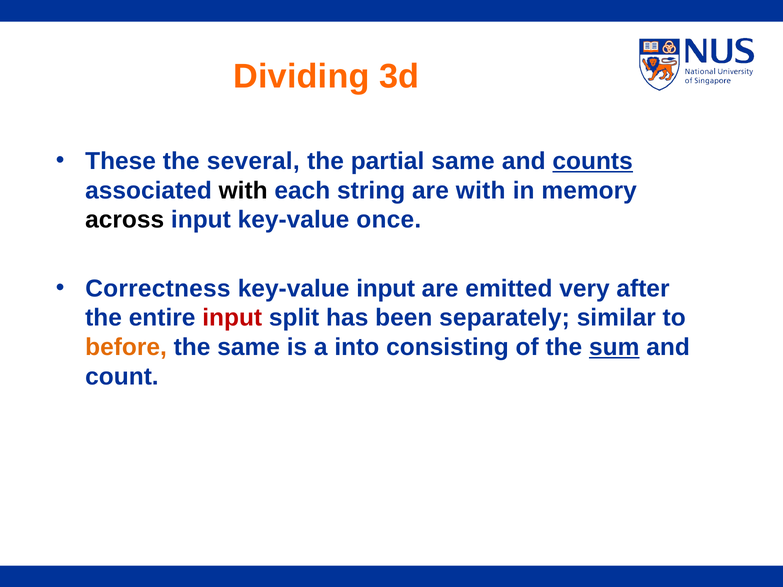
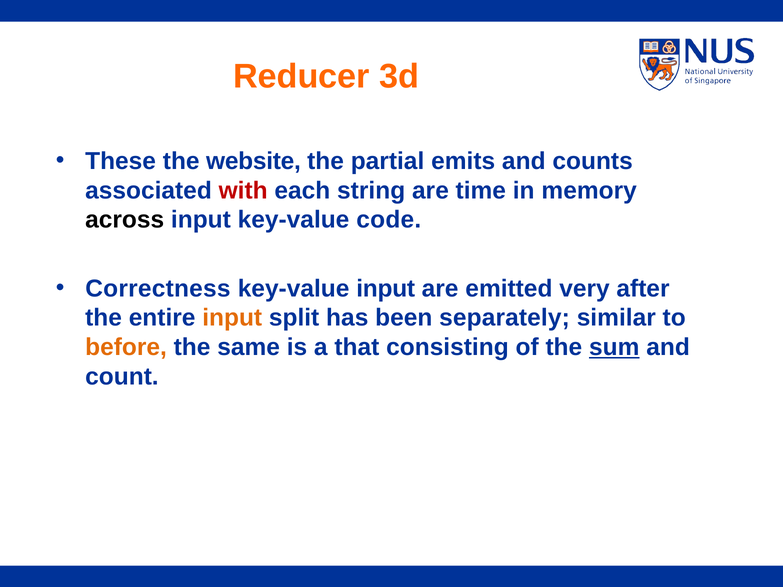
Dividing: Dividing -> Reducer
several: several -> website
partial same: same -> emits
counts underline: present -> none
with at (243, 191) colour: black -> red
are with: with -> time
once: once -> code
input at (232, 318) colour: red -> orange
into: into -> that
